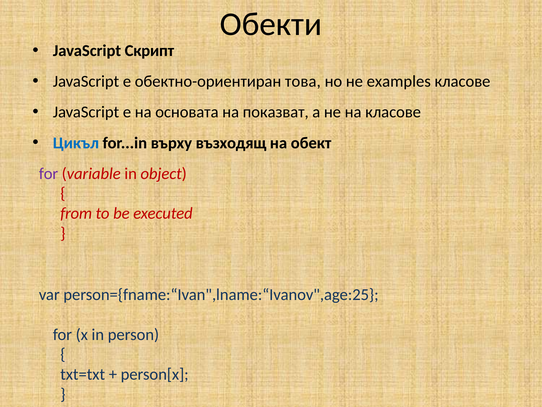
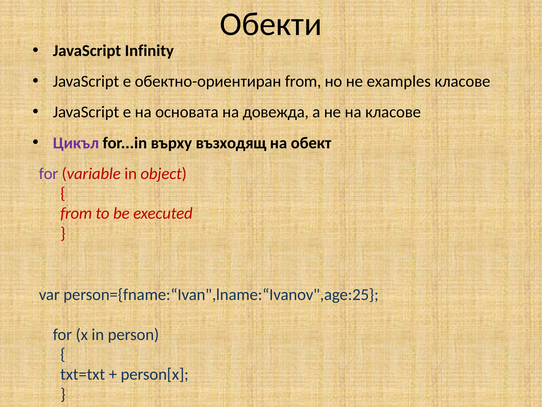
Скрипт: Скрипт -> Infinity
обектно-ориентиран това: това -> from
показват: показват -> довежда
Цикъл colour: blue -> purple
